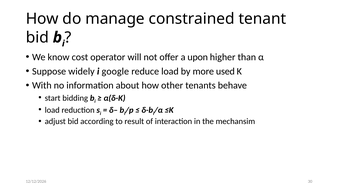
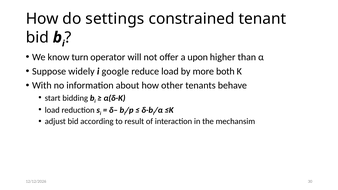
manage: manage -> settings
cost: cost -> turn
used: used -> both
